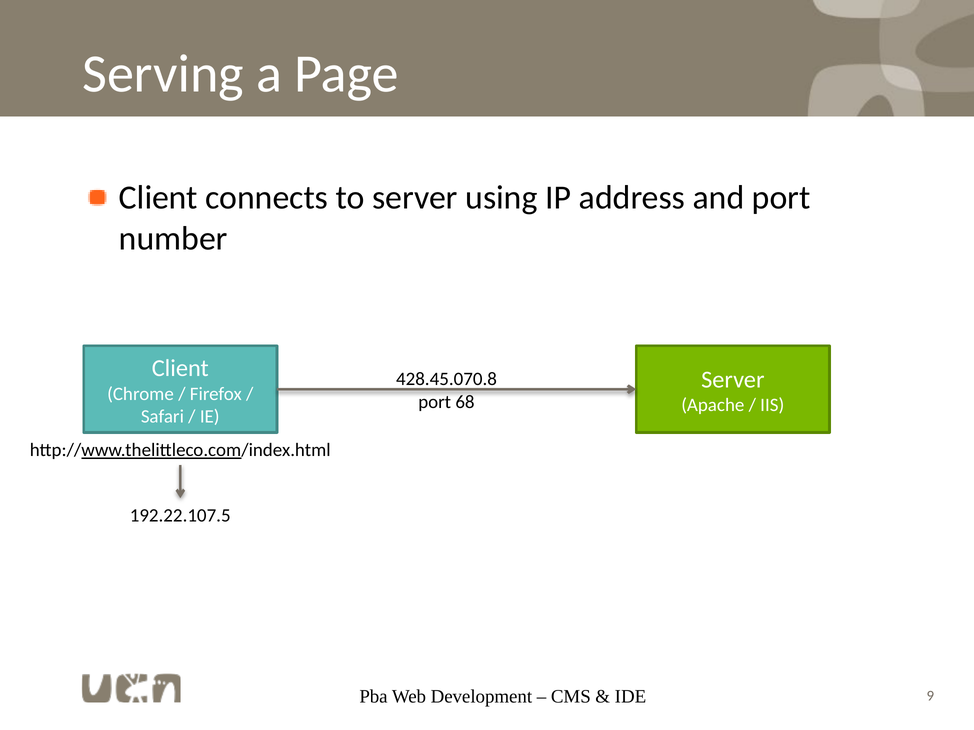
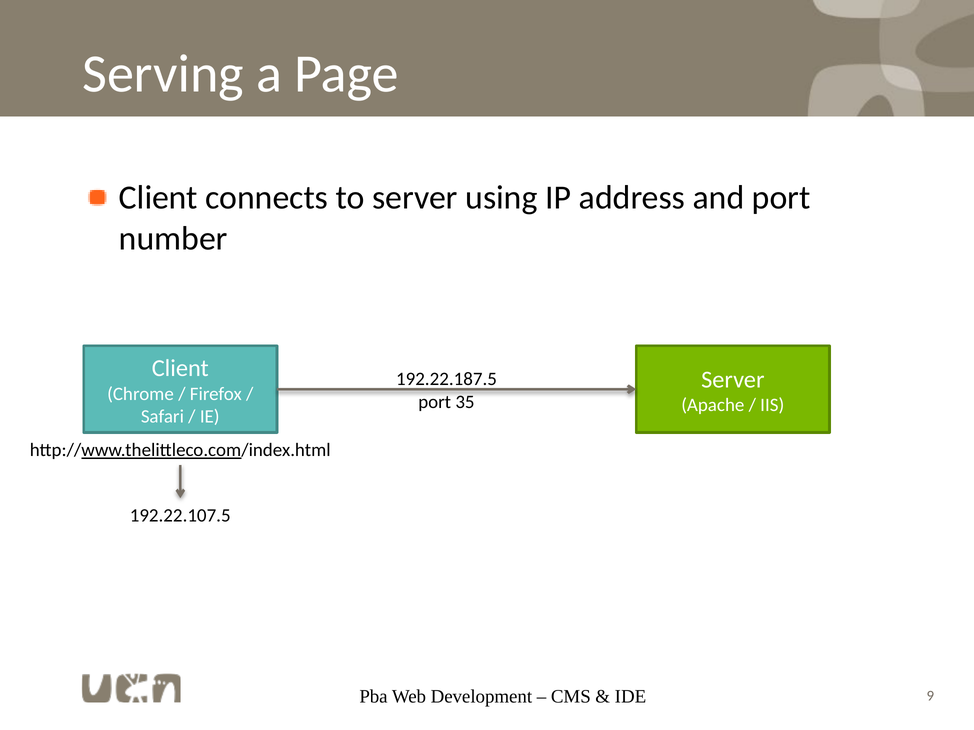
428.45.070.8: 428.45.070.8 -> 192.22.187.5
68: 68 -> 35
